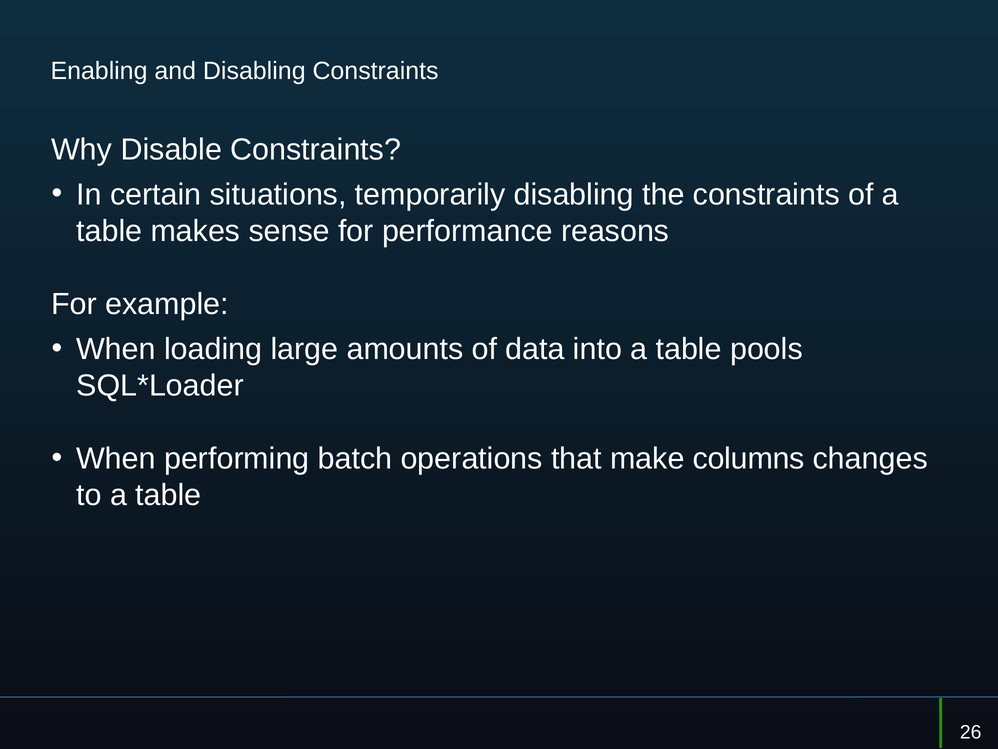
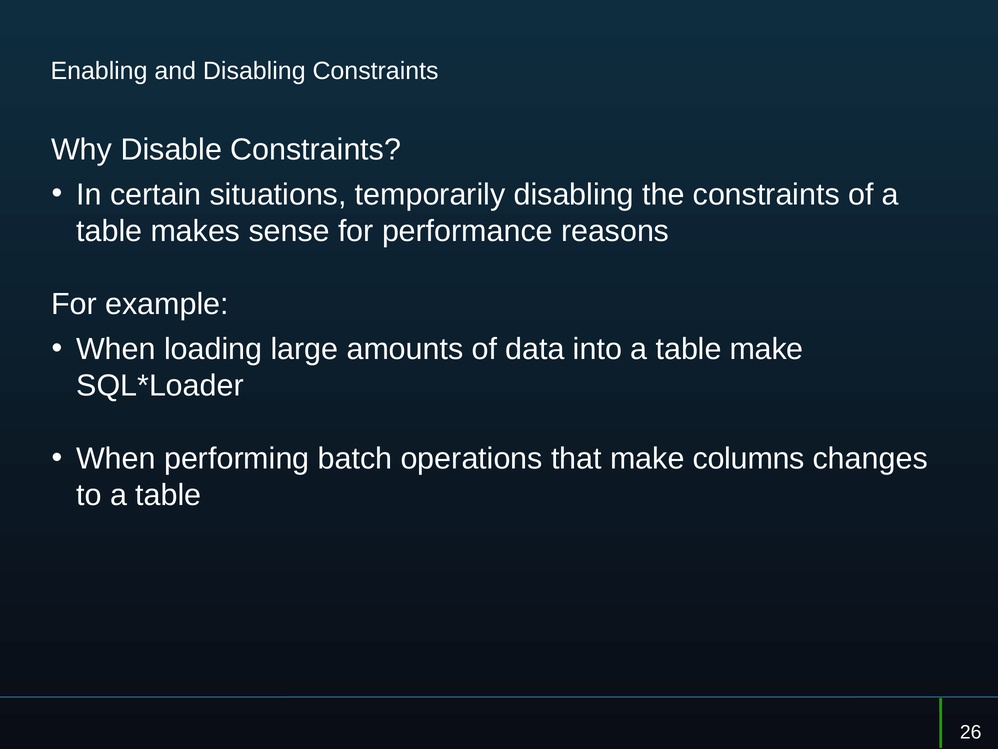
table pools: pools -> make
